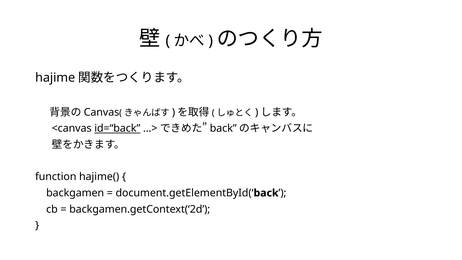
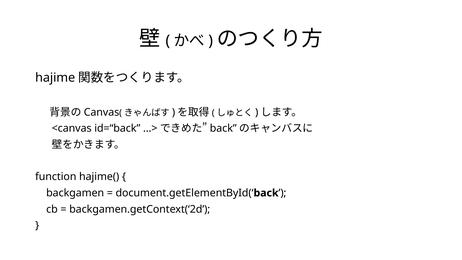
id=“back underline: present -> none
